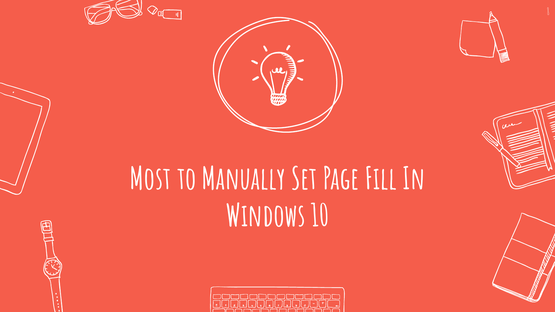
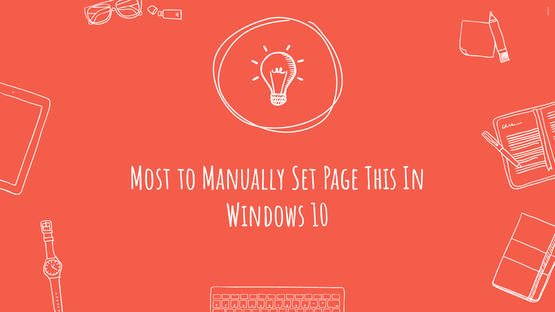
Fill: Fill -> This
